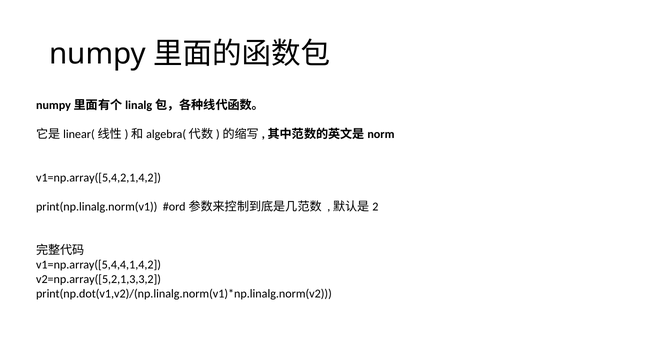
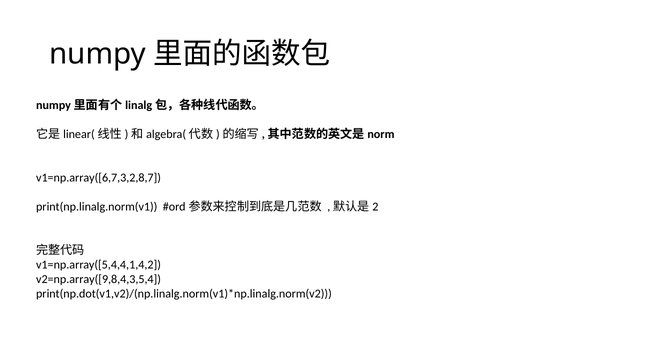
v1=np.array([5,4,2,1,4,2: v1=np.array([5,4,2,1,4,2 -> v1=np.array([6,7,3,2,8,7
v2=np.array([5,2,1,3,3,2: v2=np.array([5,2,1,3,3,2 -> v2=np.array([9,8,4,3,5,4
